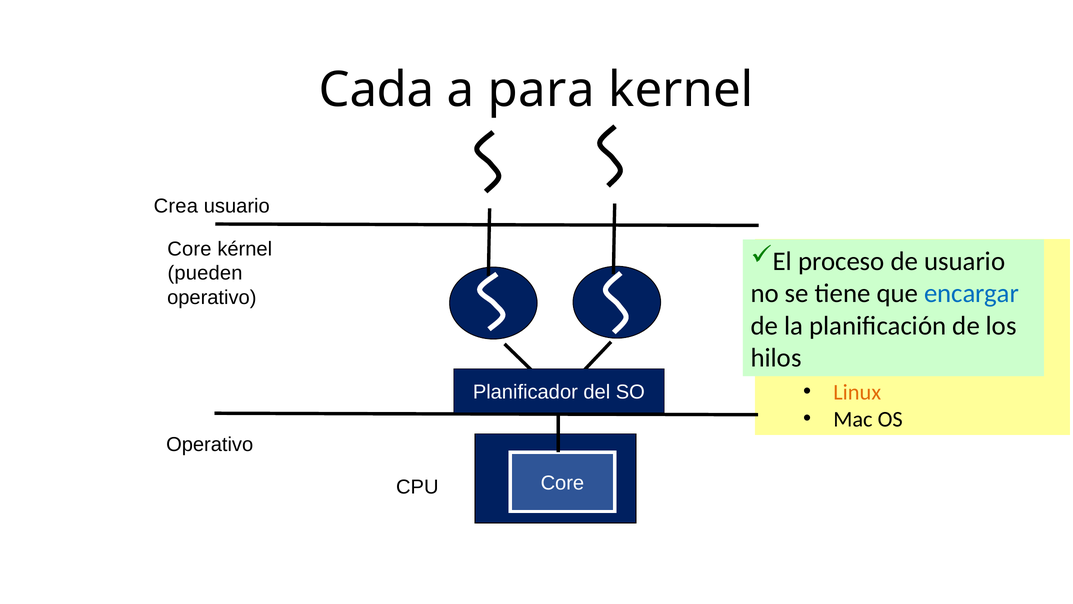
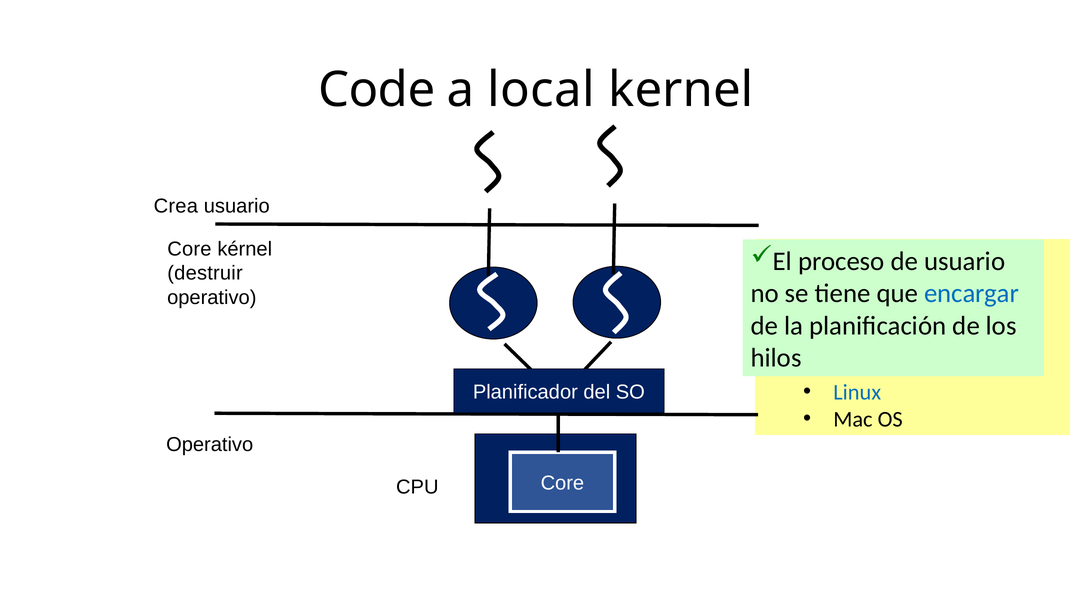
Cada: Cada -> Code
para: para -> local
pueden: pueden -> destruir
Linux colour: orange -> blue
